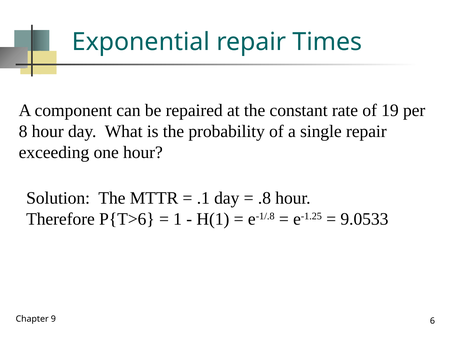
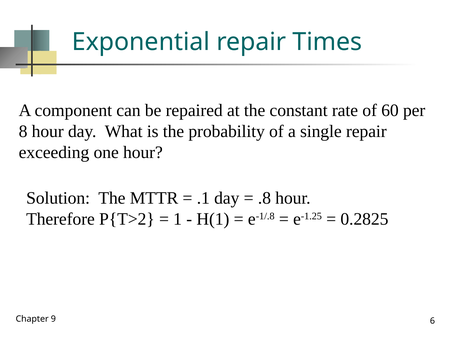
19: 19 -> 60
P{T>6: P{T>6 -> P{T>2
9.0533: 9.0533 -> 0.2825
